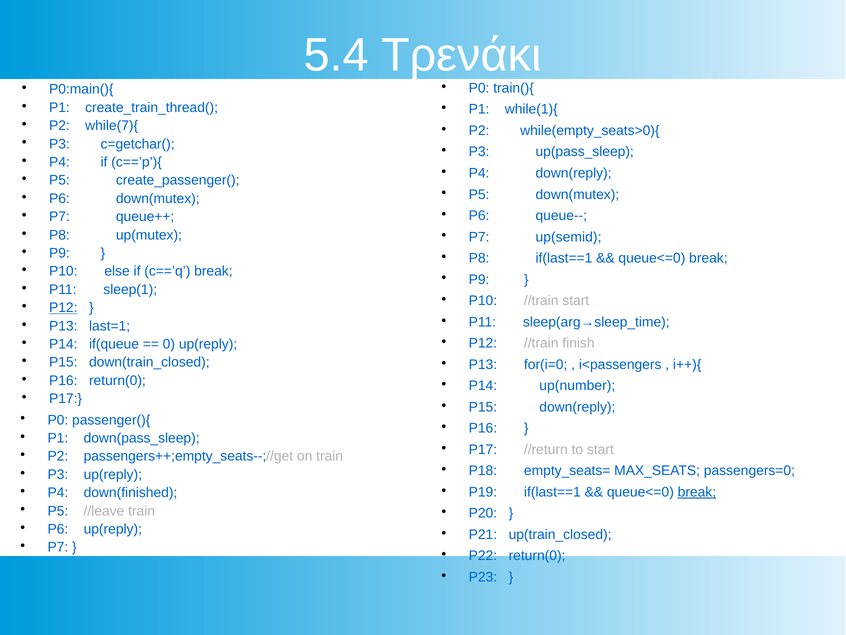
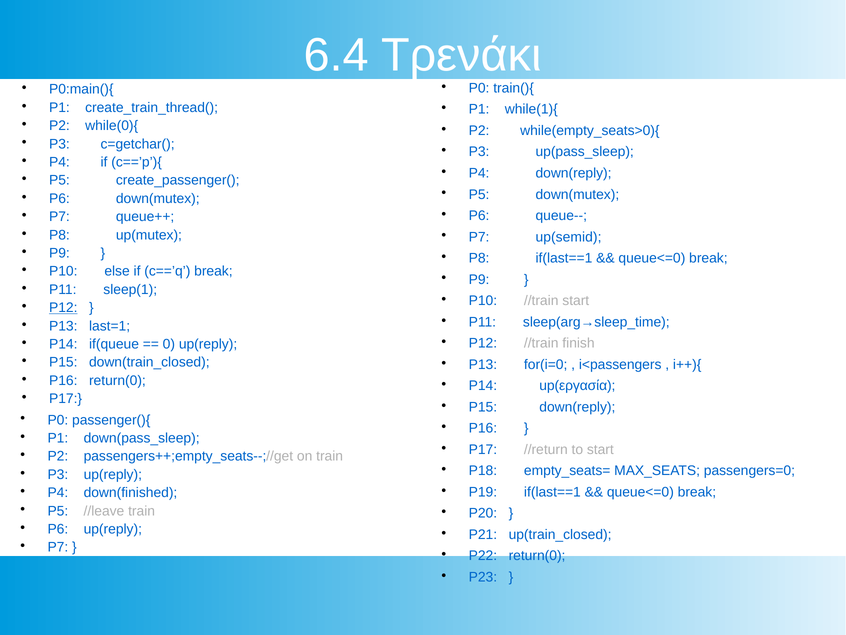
5.4: 5.4 -> 6.4
while(7){: while(7){ -> while(0){
up(number: up(number -> up(εργασία
break at (697, 492) underline: present -> none
